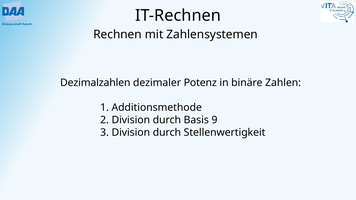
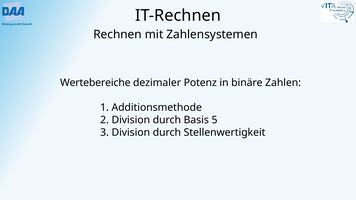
Dezimalzahlen: Dezimalzahlen -> Wertebereiche
9: 9 -> 5
